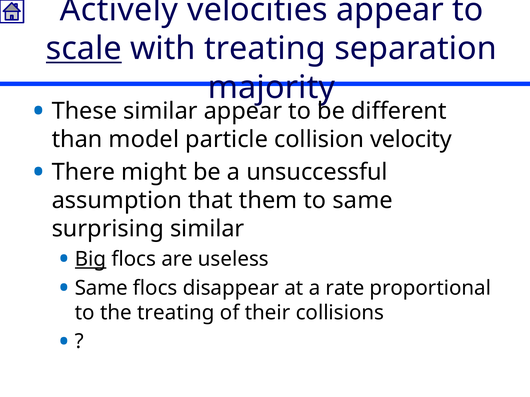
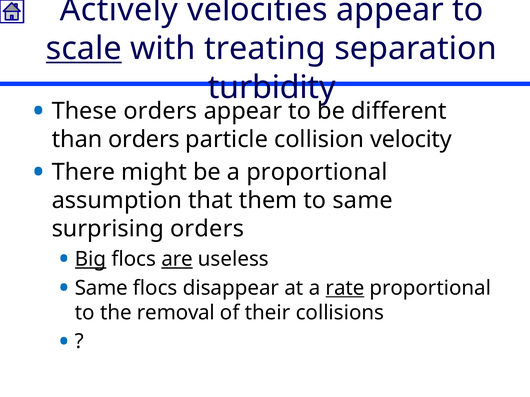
majority: majority -> turbidity
These similar: similar -> orders
than model: model -> orders
a unsuccessful: unsuccessful -> proportional
surprising similar: similar -> orders
are underline: none -> present
rate underline: none -> present
the treating: treating -> removal
